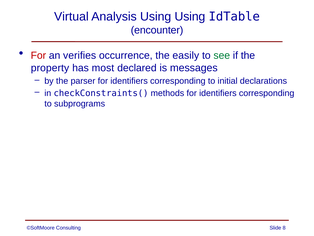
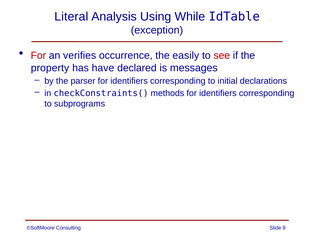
Virtual: Virtual -> Literal
Using Using: Using -> While
encounter: encounter -> exception
see colour: green -> red
most: most -> have
